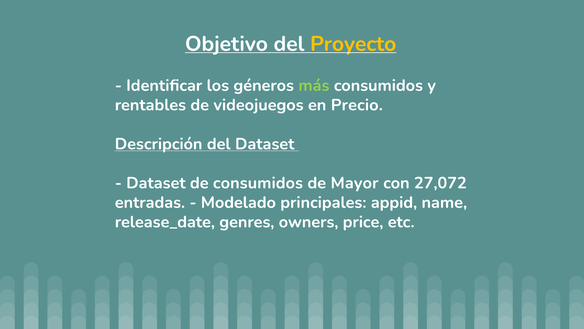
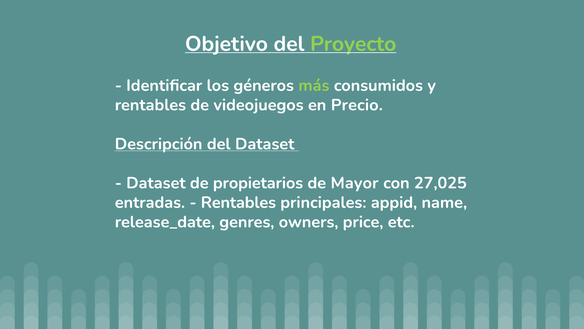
Proyecto colour: yellow -> light green
de consumidos: consumidos -> propietarios
27,072: 27,072 -> 27,025
Modelado at (238, 202): Modelado -> Rentables
